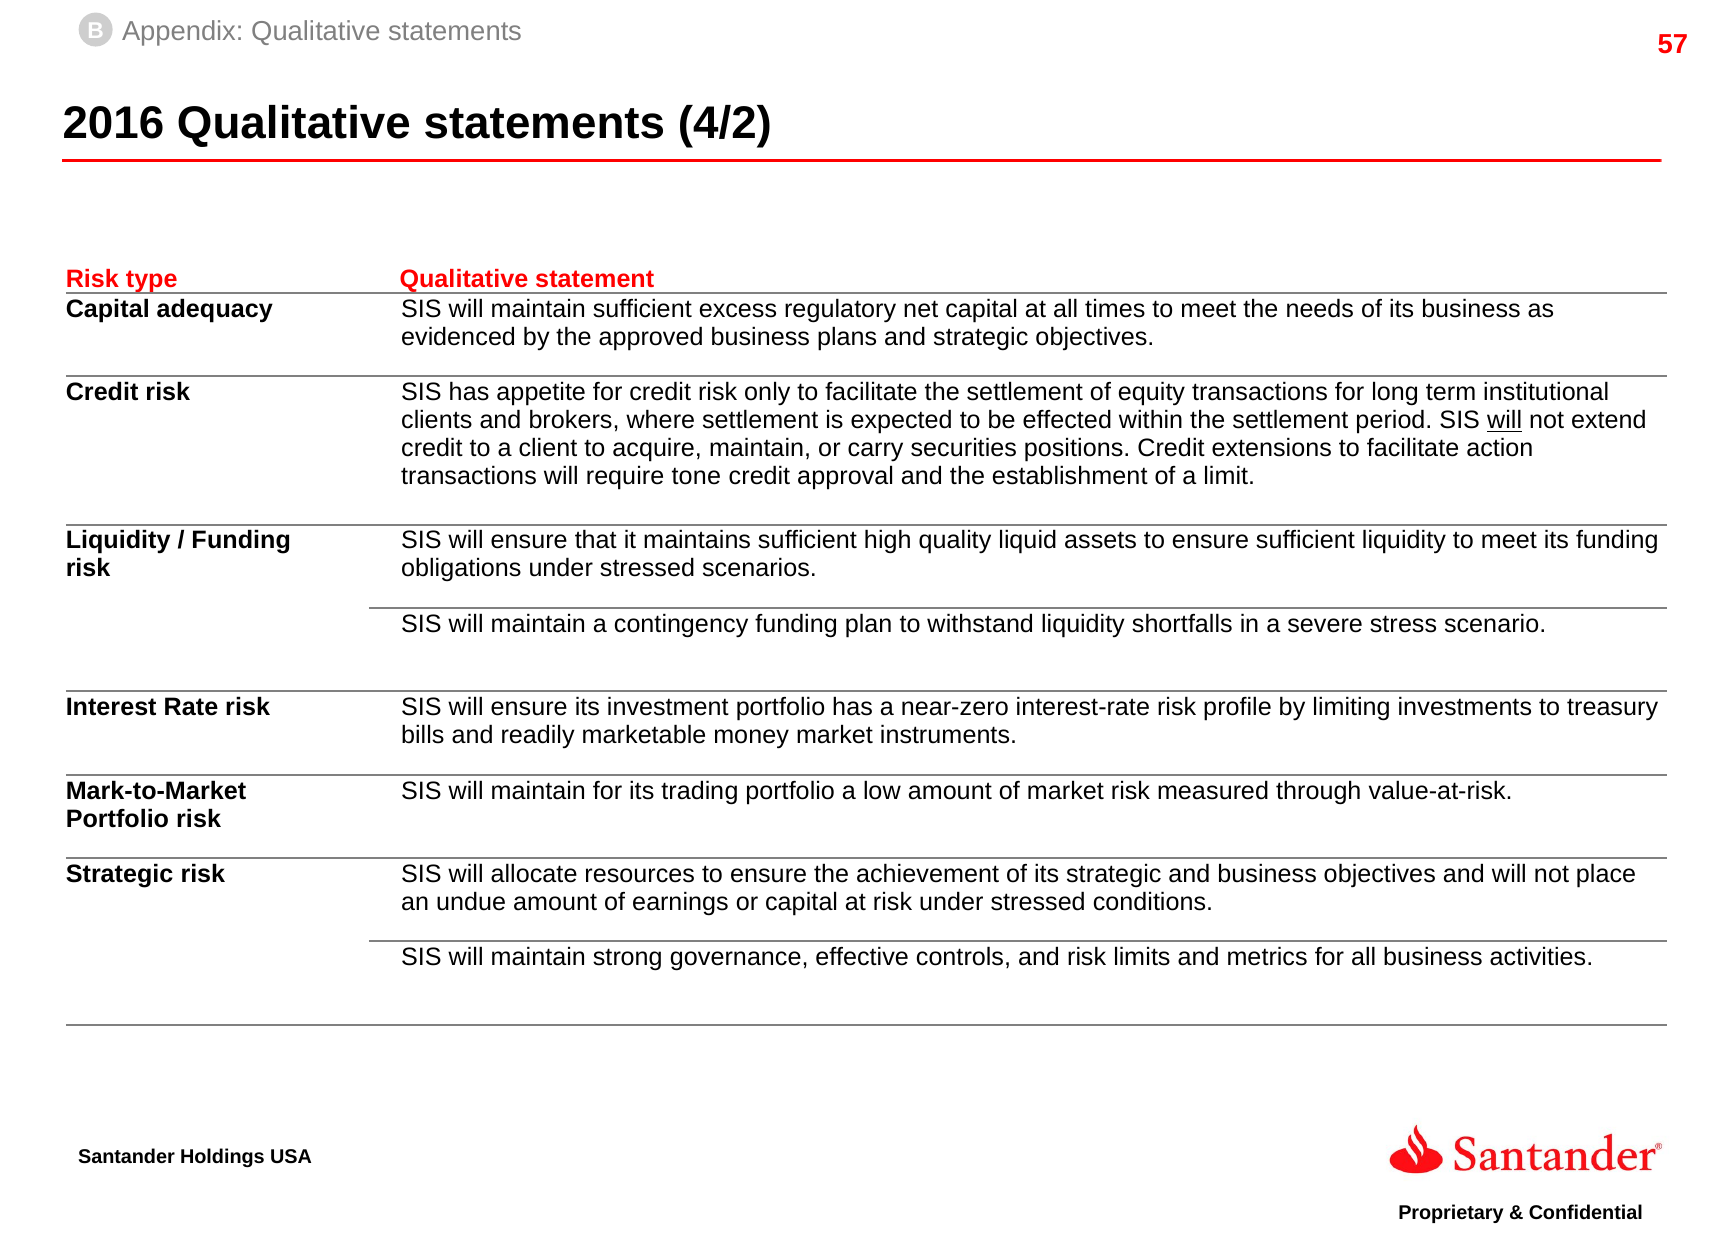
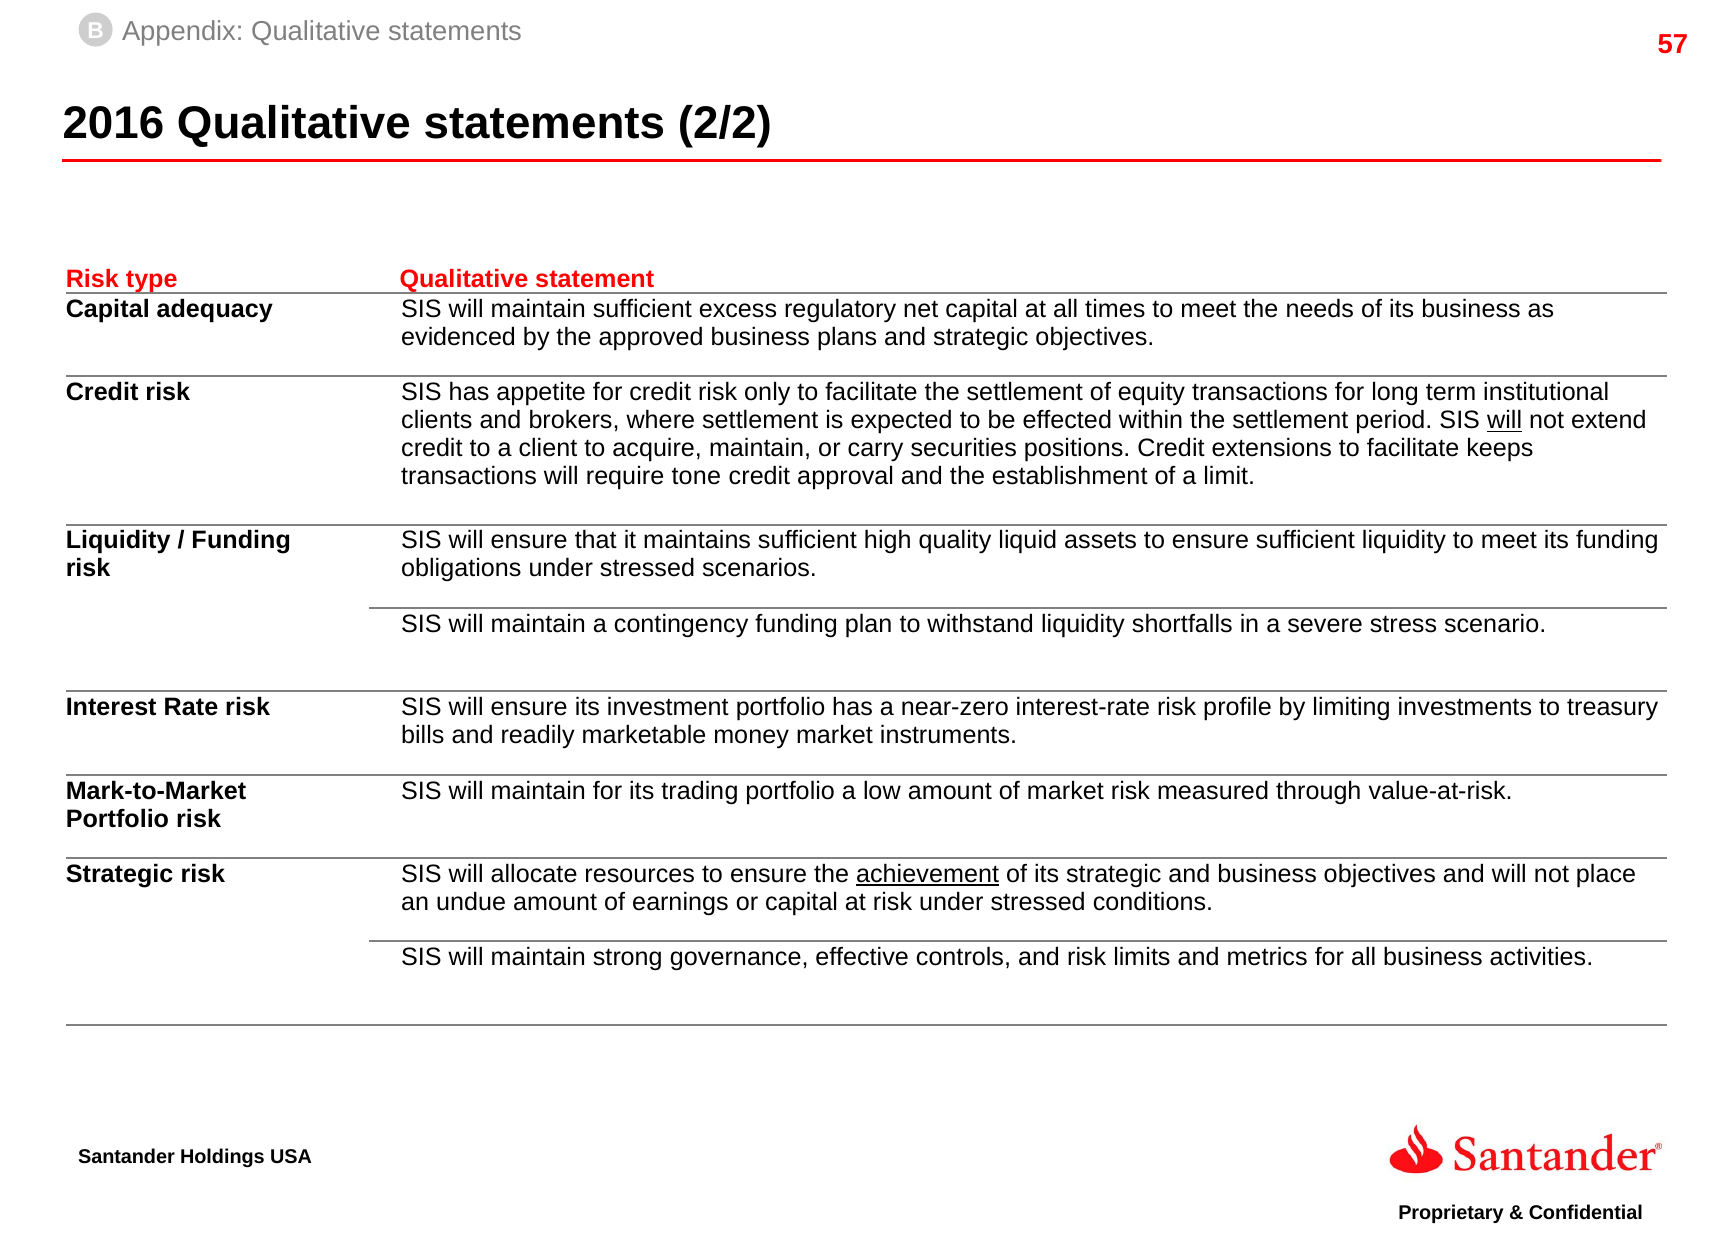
4/2: 4/2 -> 2/2
action: action -> keeps
achievement underline: none -> present
